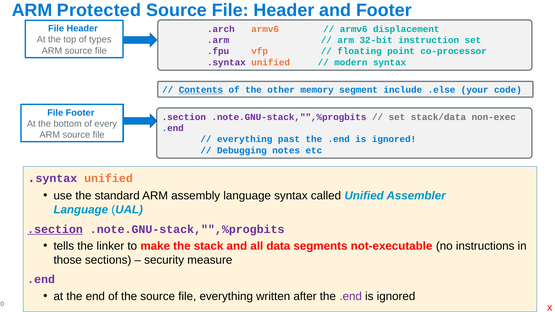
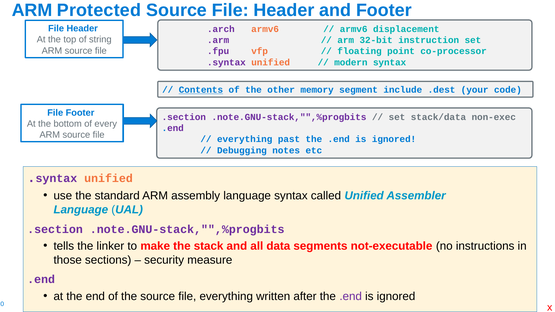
types: types -> string
.else: .else -> .dest
.section at (55, 229) underline: present -> none
